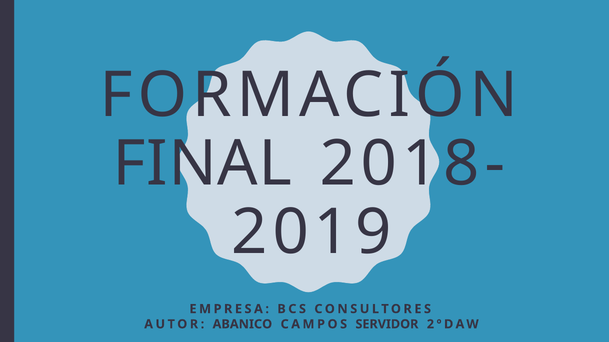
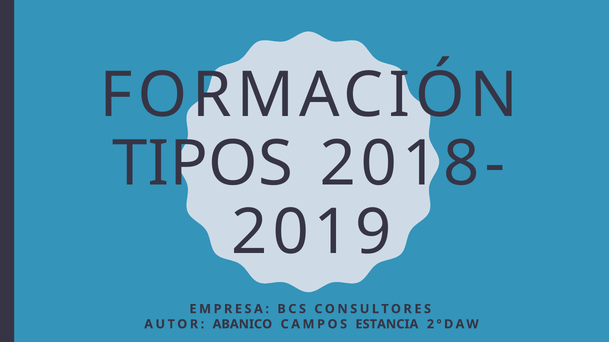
FINAL: FINAL -> TIPOS
SERVIDOR: SERVIDOR -> ESTANCIA
